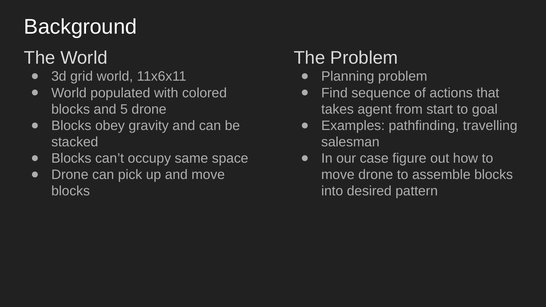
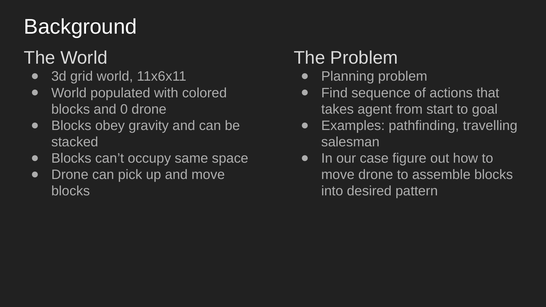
5: 5 -> 0
